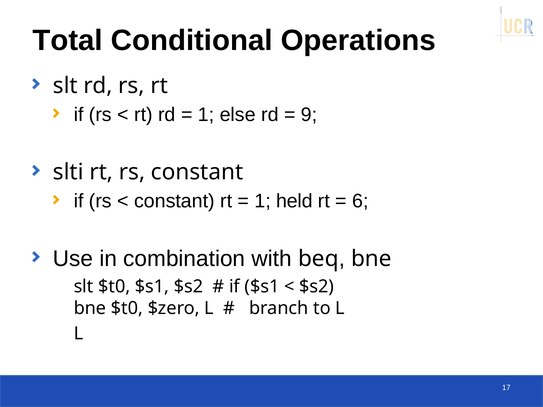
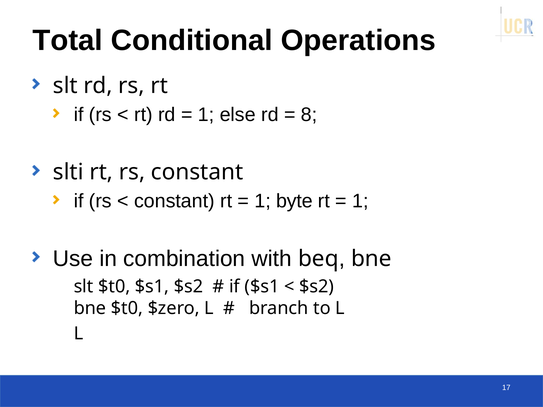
9: 9 -> 8
held: held -> byte
6 at (360, 201): 6 -> 1
